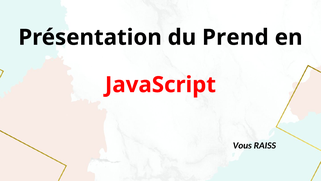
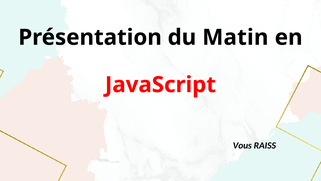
Prend: Prend -> Matin
